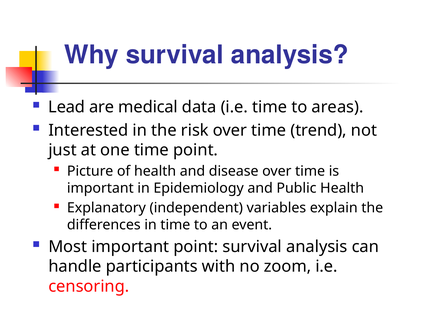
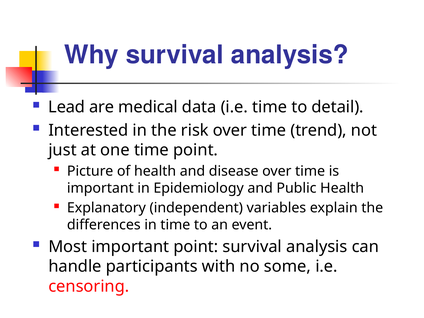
areas: areas -> detail
zoom: zoom -> some
